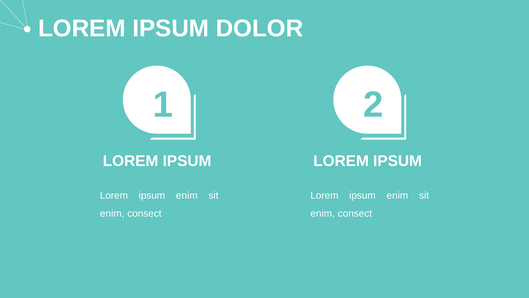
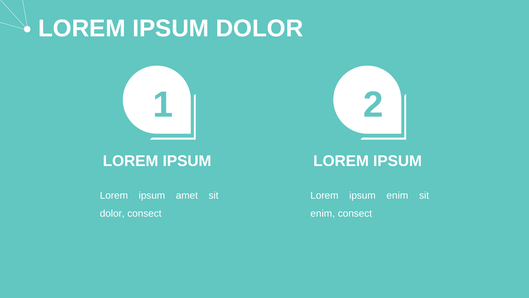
enim at (187, 195): enim -> amet
enim at (112, 213): enim -> dolor
